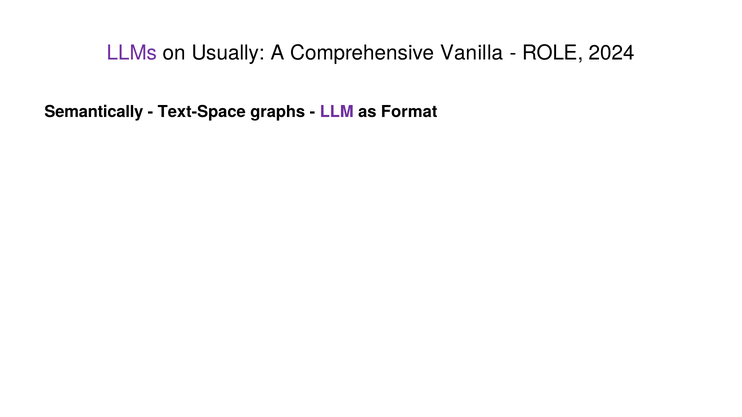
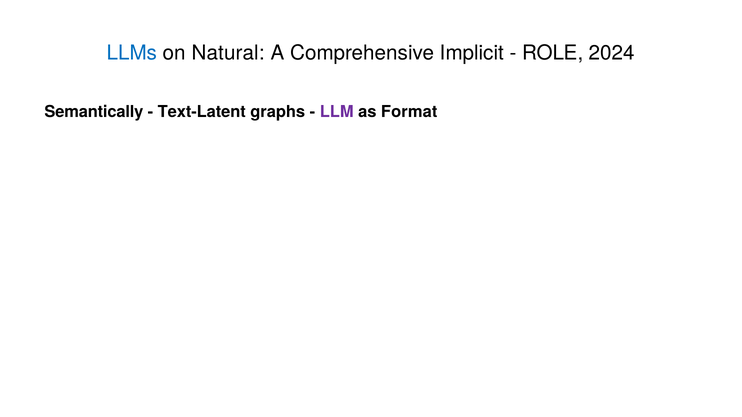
LLMs colour: purple -> blue
Usually: Usually -> Natural
Vanilla: Vanilla -> Implicit
Text-Space: Text-Space -> Text-Latent
